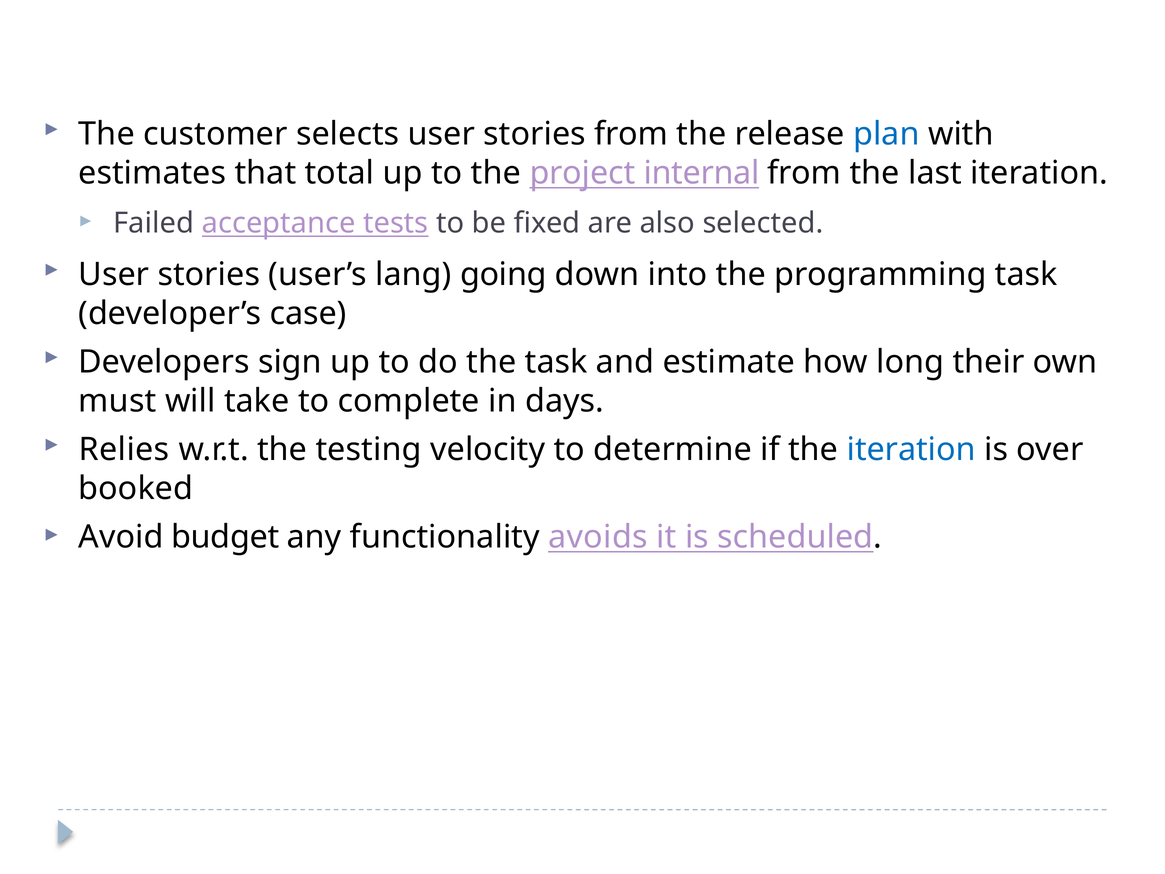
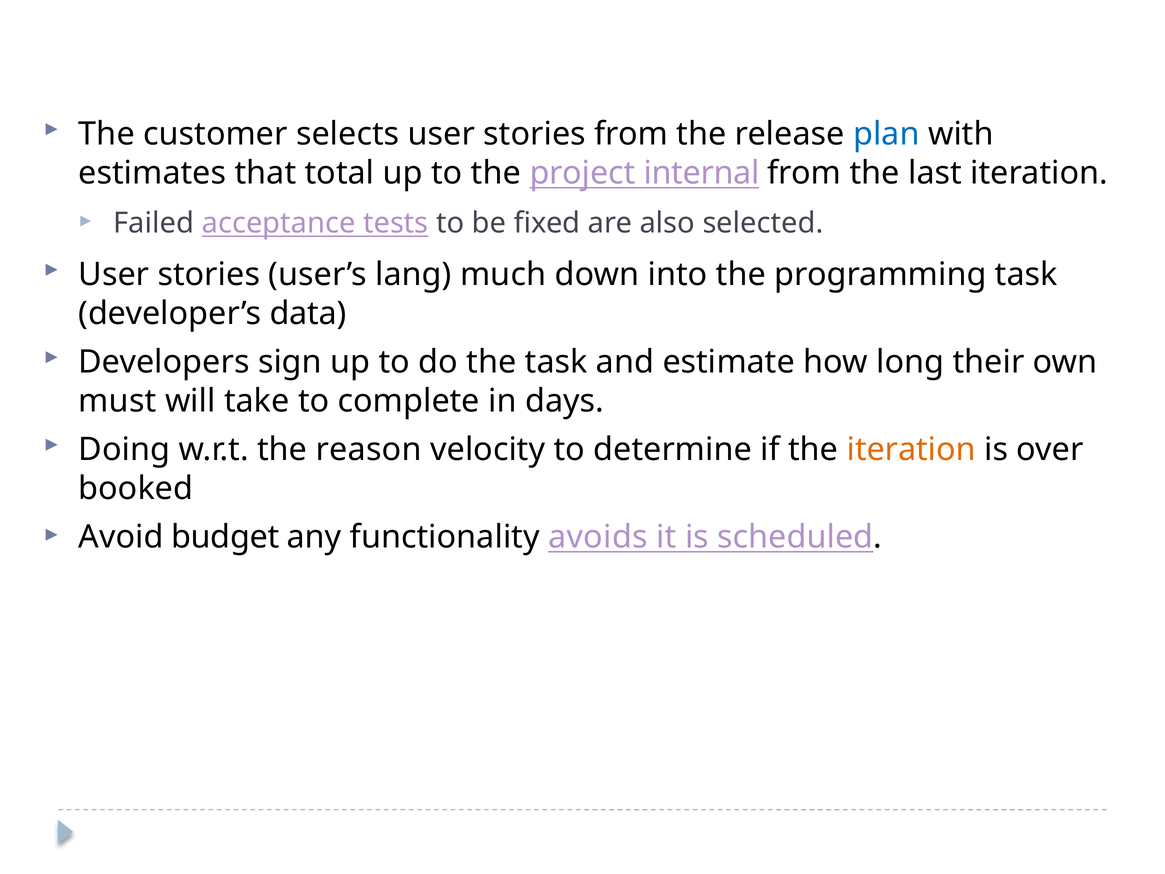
going: going -> much
case: case -> data
Relies: Relies -> Doing
testing: testing -> reason
iteration at (911, 449) colour: blue -> orange
